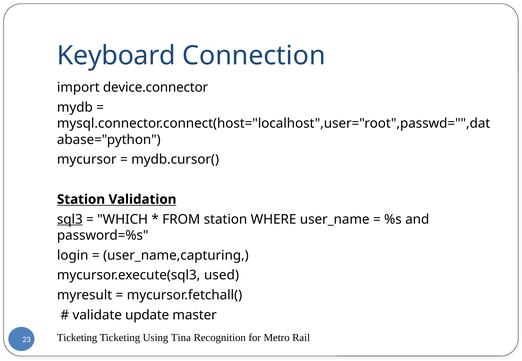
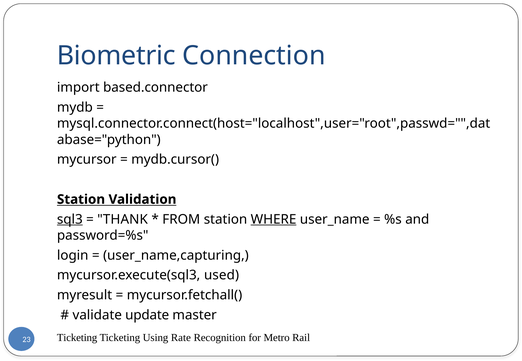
Keyboard: Keyboard -> Biometric
device.connector: device.connector -> based.connector
WHICH: WHICH -> THANK
WHERE underline: none -> present
Tina: Tina -> Rate
